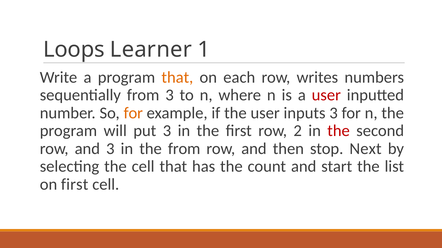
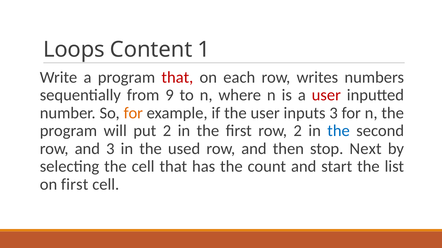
Learner: Learner -> Content
that at (177, 77) colour: orange -> red
from 3: 3 -> 9
put 3: 3 -> 2
the at (339, 131) colour: red -> blue
the from: from -> used
